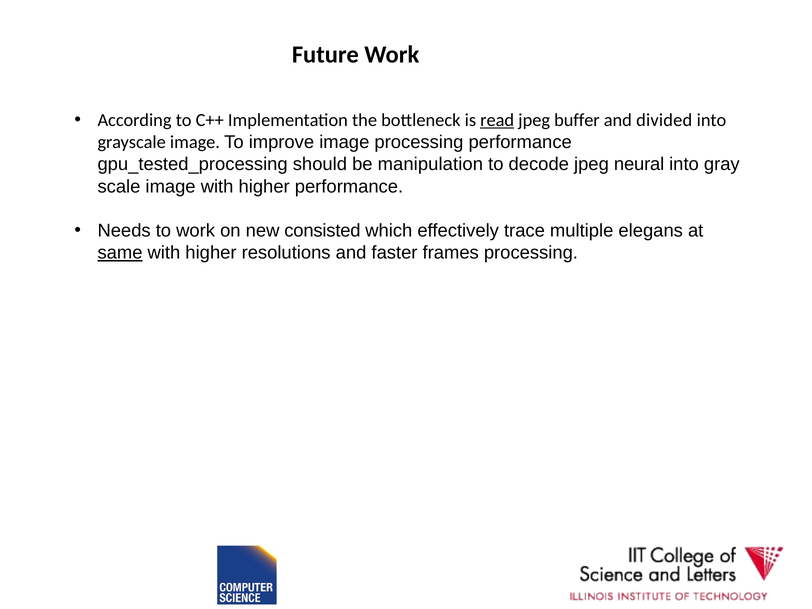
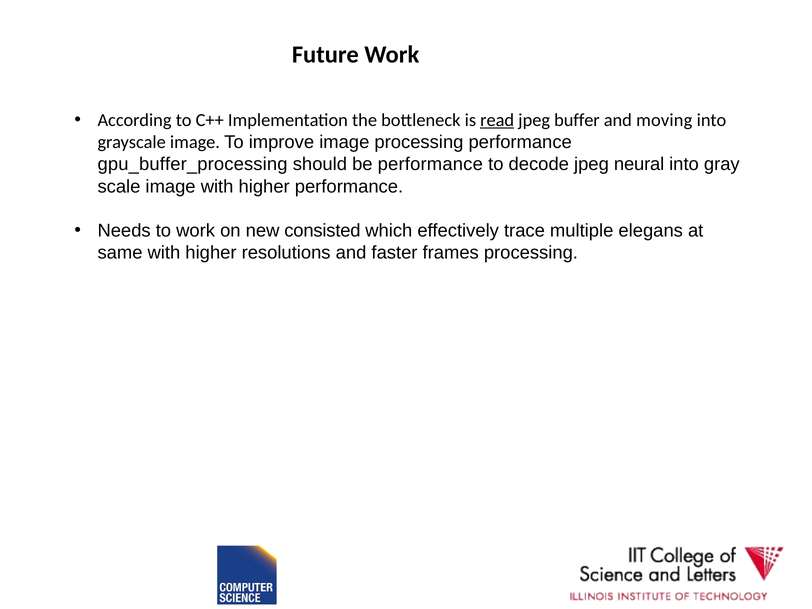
divided: divided -> moving
gpu_tested_processing: gpu_tested_processing -> gpu_buffer_processing
be manipulation: manipulation -> performance
same underline: present -> none
